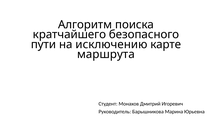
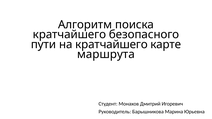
на исключению: исключению -> кратчайшего
